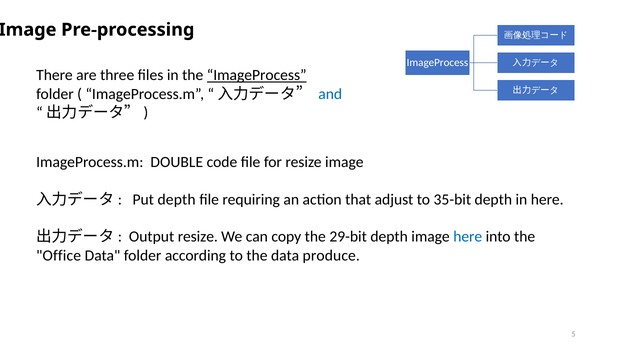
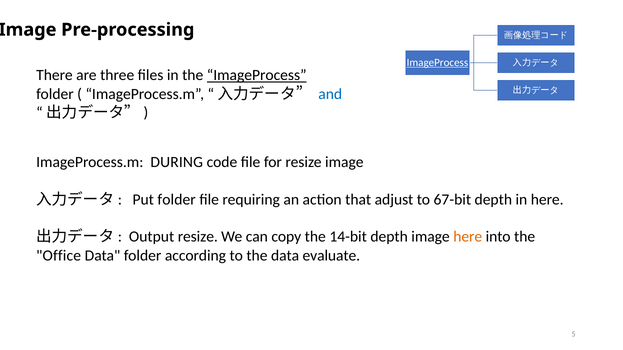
ImageProcess at (437, 63) underline: none -> present
DOUBLE: DOUBLE -> DURING
Put depth: depth -> folder
35-bit: 35-bit -> 67-bit
29-bit: 29-bit -> 14-bit
here at (468, 237) colour: blue -> orange
produce: produce -> evaluate
